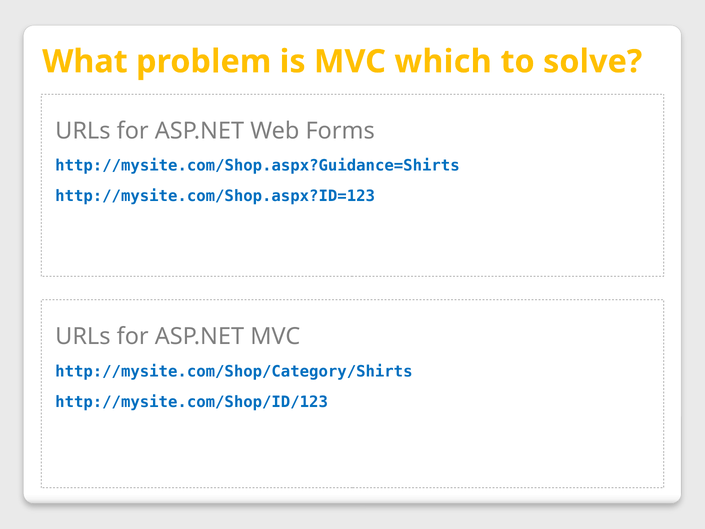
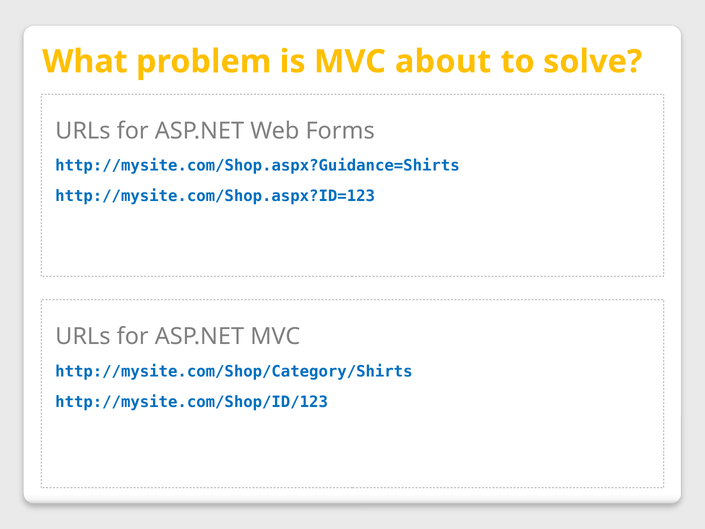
which: which -> about
